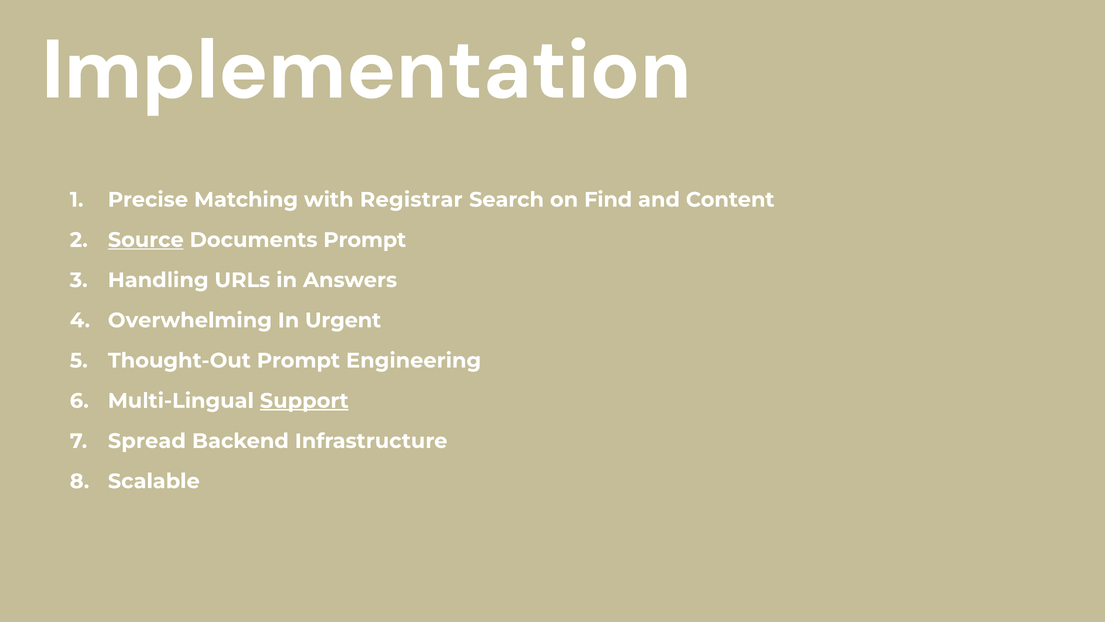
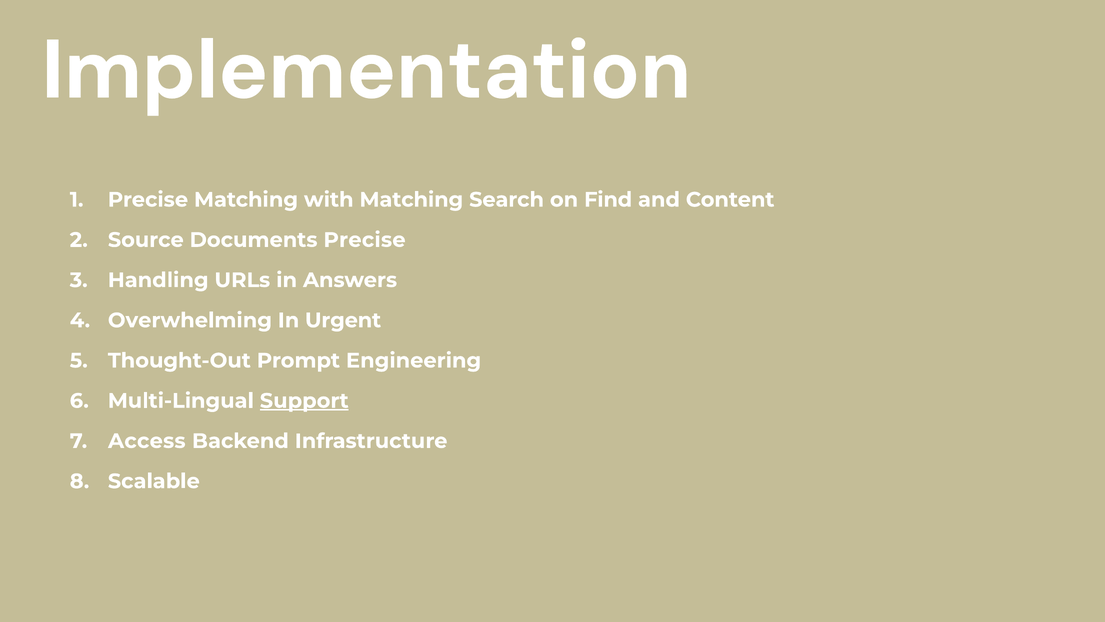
with Registrar: Registrar -> Matching
Source underline: present -> none
Documents Prompt: Prompt -> Precise
Spread: Spread -> Access
